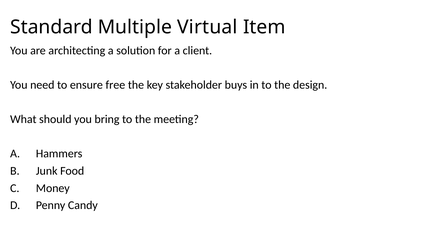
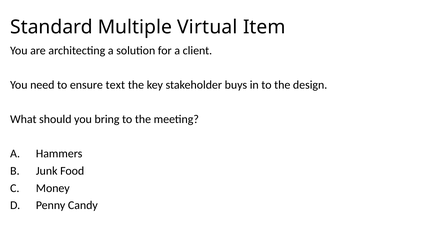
free: free -> text
